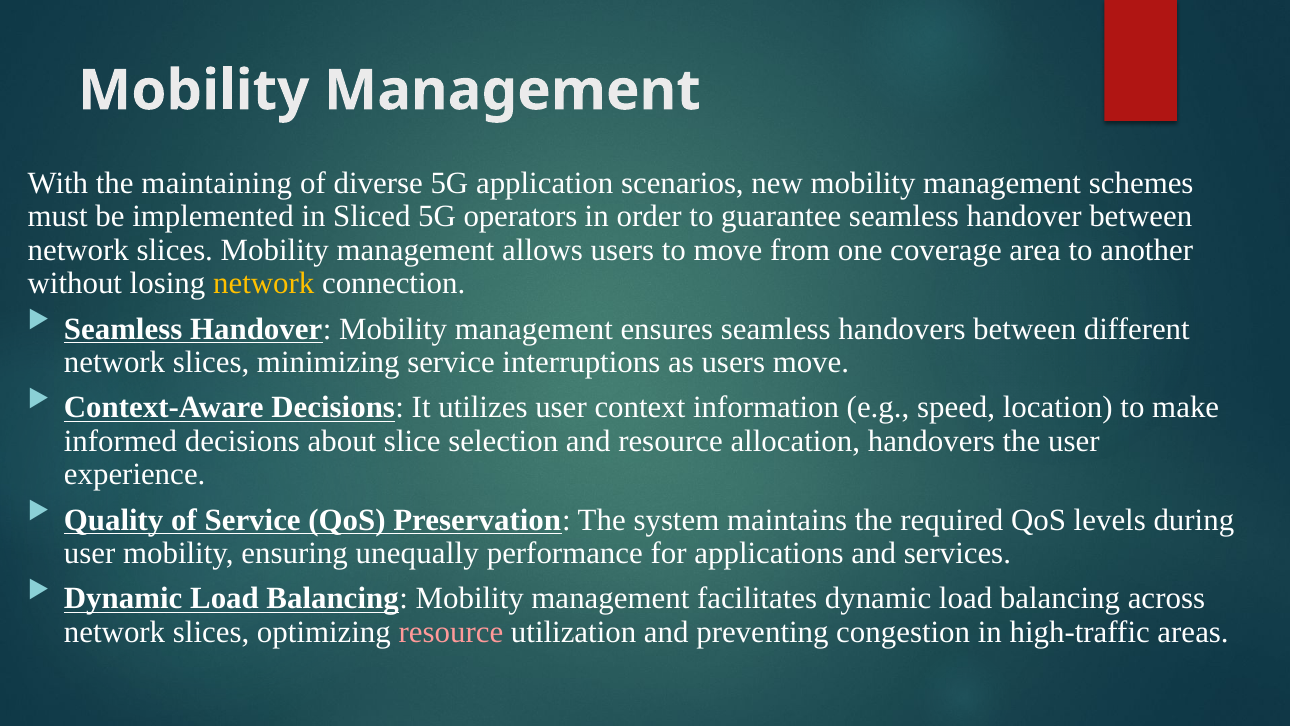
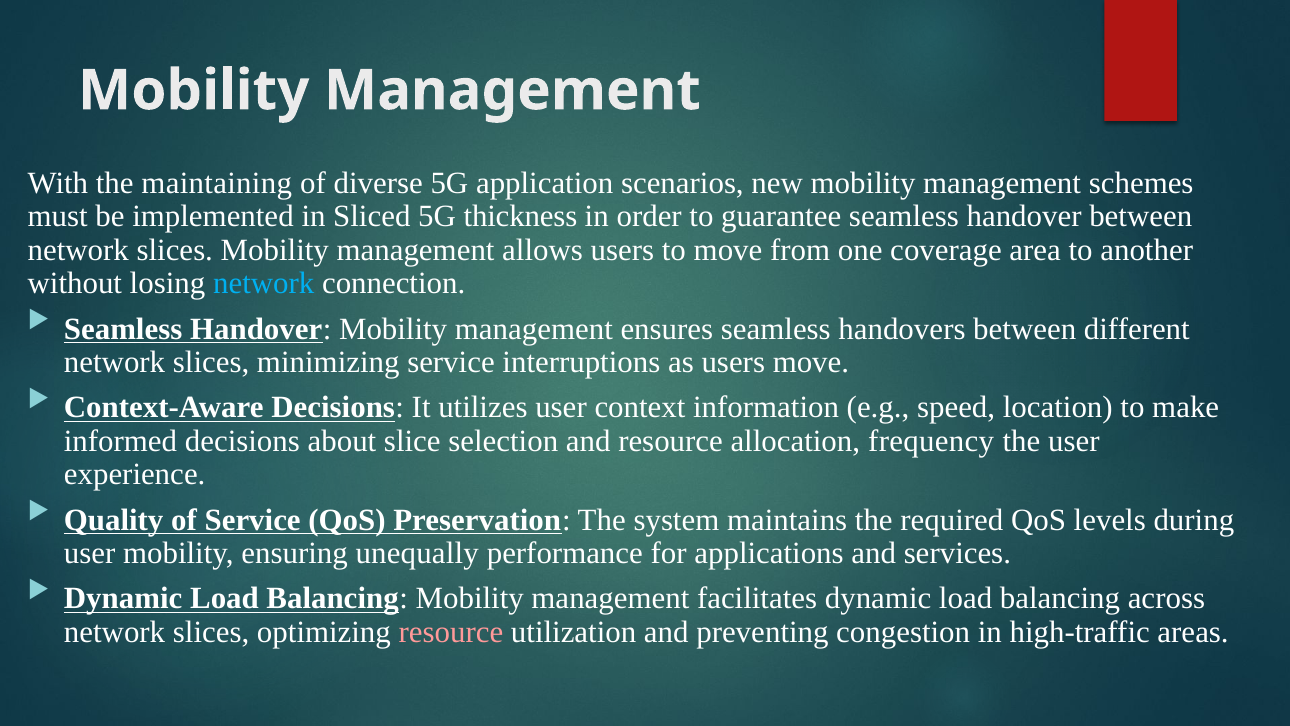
operators: operators -> thickness
network at (264, 283) colour: yellow -> light blue
allocation handovers: handovers -> frequency
